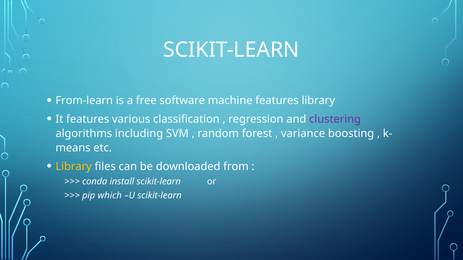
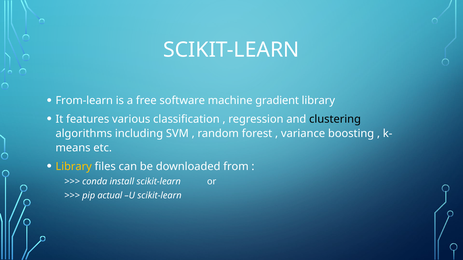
machine features: features -> gradient
clustering colour: purple -> black
which: which -> actual
